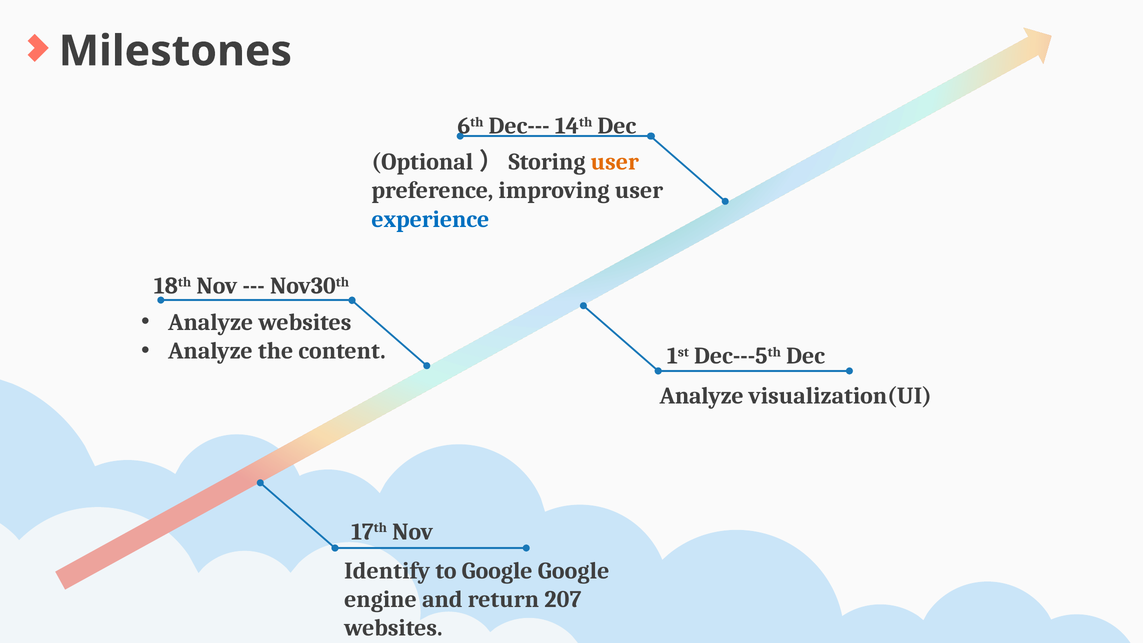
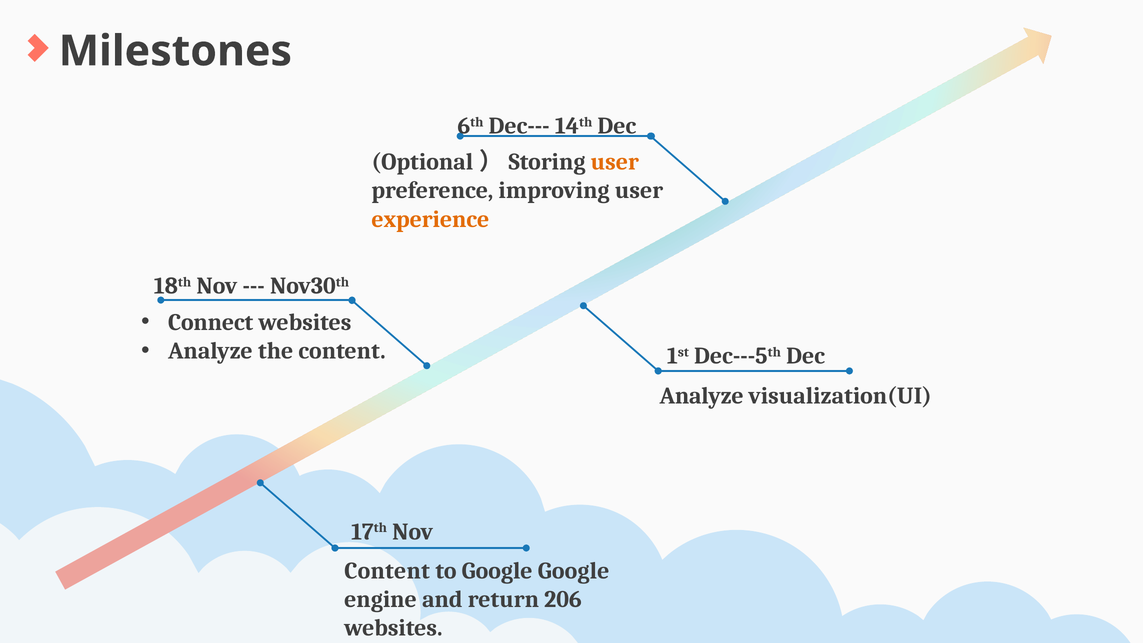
experience colour: blue -> orange
Analyze at (211, 322): Analyze -> Connect
Identify at (387, 571): Identify -> Content
207: 207 -> 206
